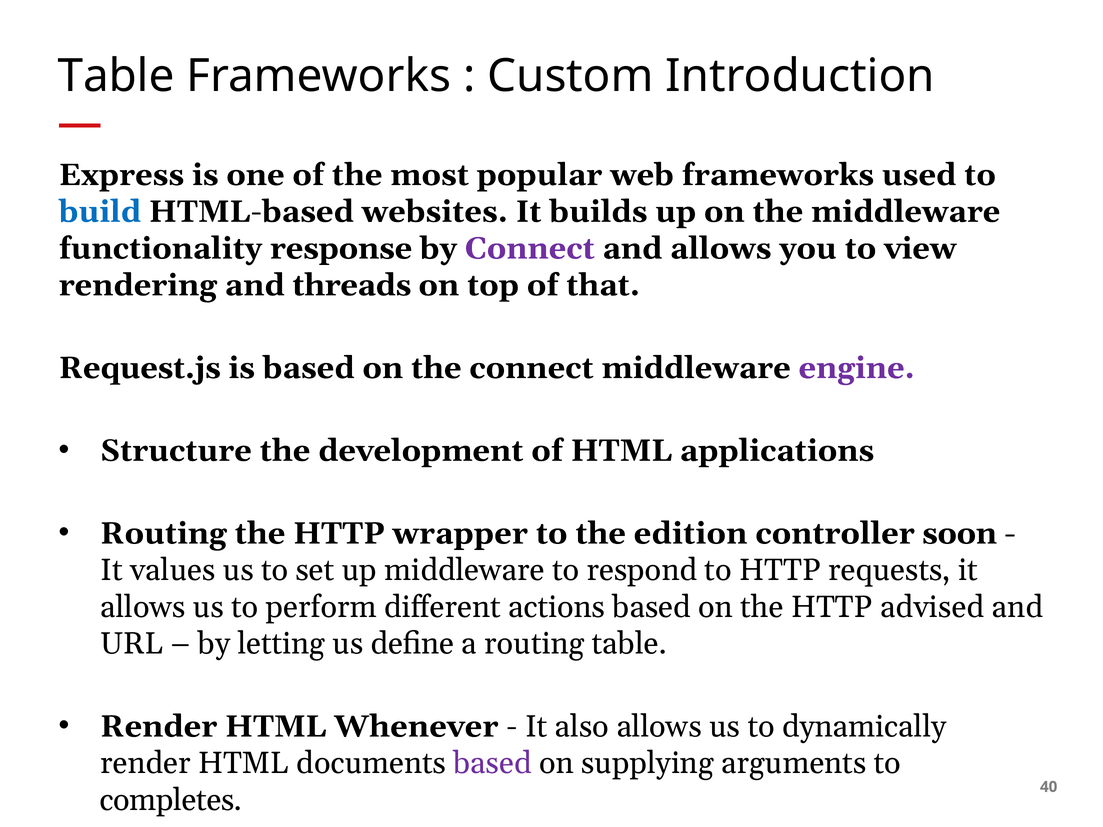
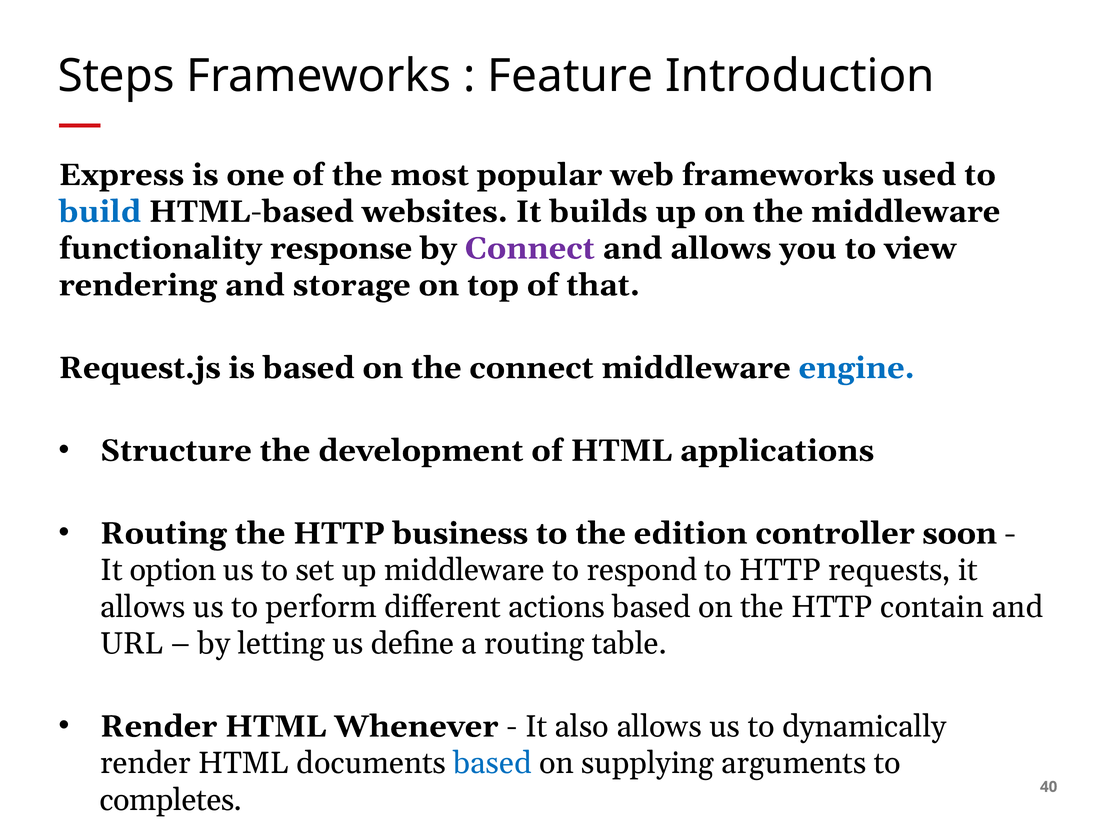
Table at (116, 76): Table -> Steps
Custom: Custom -> Feature
threads: threads -> storage
engine colour: purple -> blue
wrapper: wrapper -> business
values: values -> option
advised: advised -> contain
based at (492, 764) colour: purple -> blue
